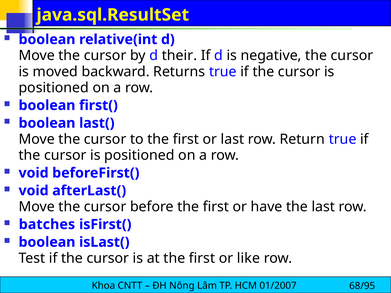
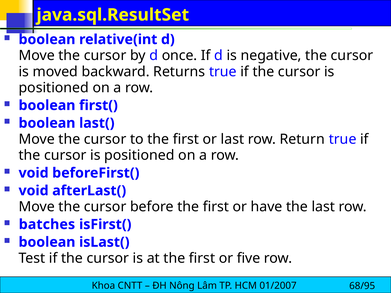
their: their -> once
like: like -> five
